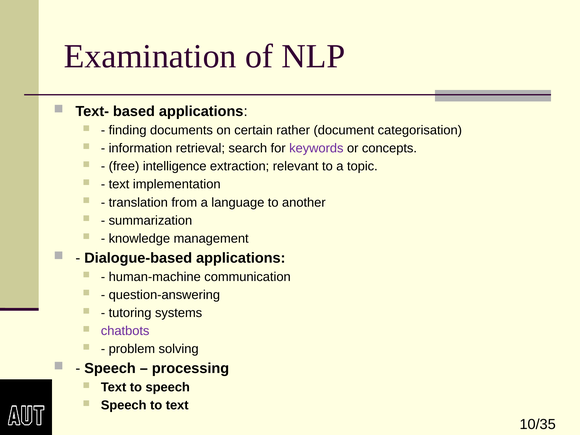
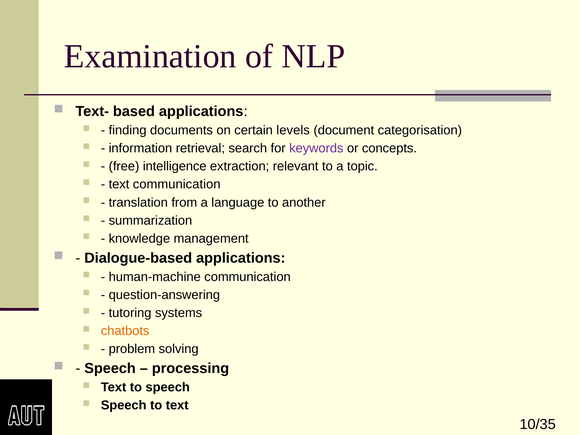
rather: rather -> levels
text implementation: implementation -> communication
chatbots colour: purple -> orange
